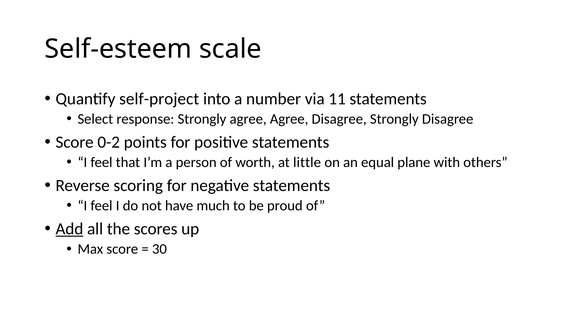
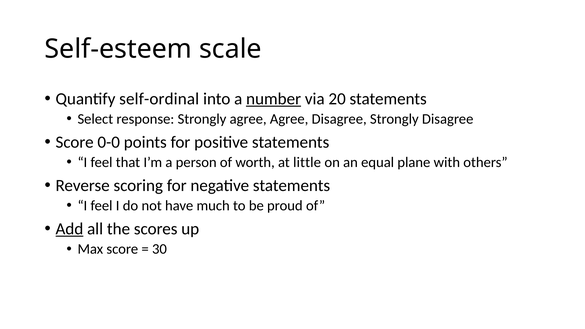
self-project: self-project -> self-ordinal
number underline: none -> present
11: 11 -> 20
0-2: 0-2 -> 0-0
